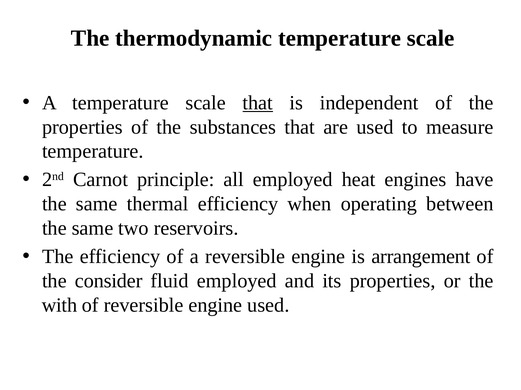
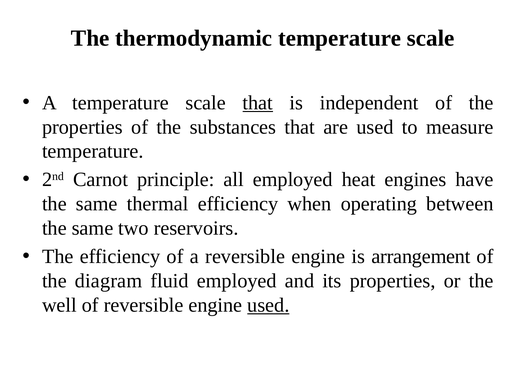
consider: consider -> diagram
with: with -> well
used at (268, 306) underline: none -> present
